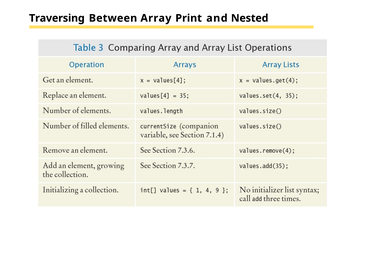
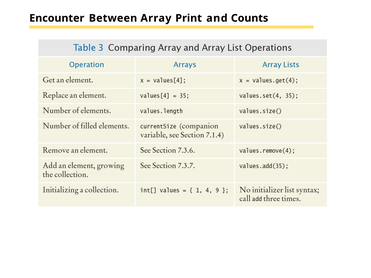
Traversing: Traversing -> Encounter
Nested: Nested -> Counts
